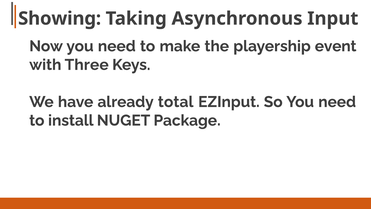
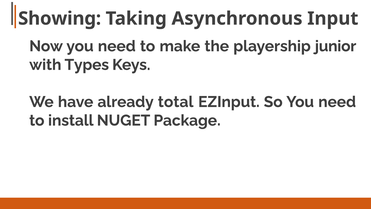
event: event -> junior
Three: Three -> Types
